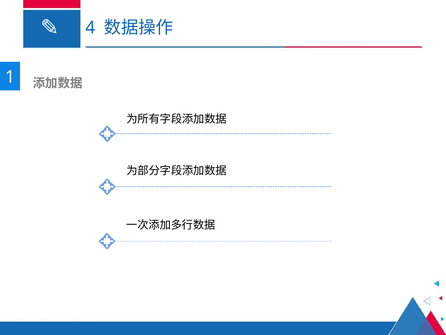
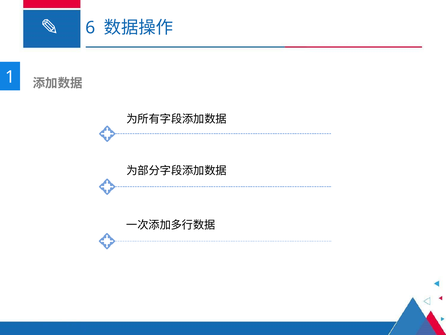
4: 4 -> 6
